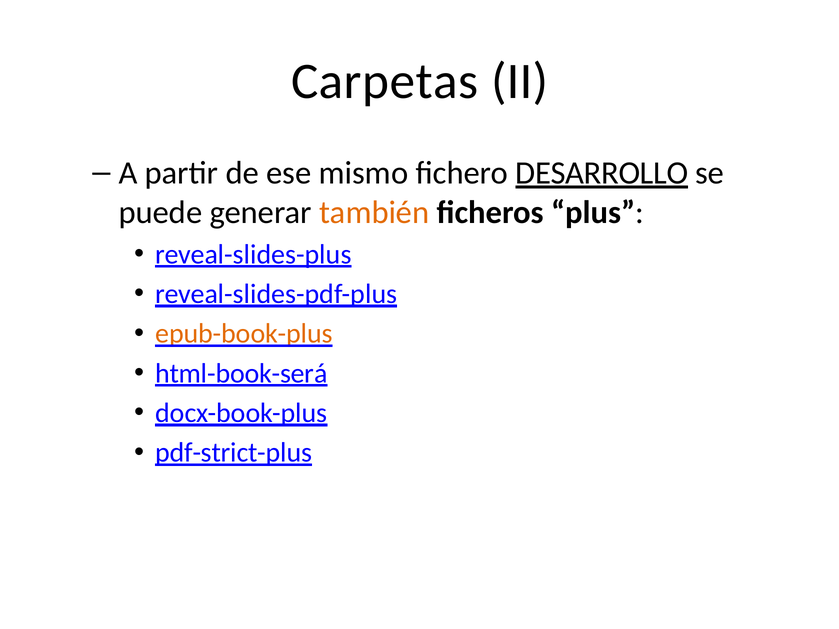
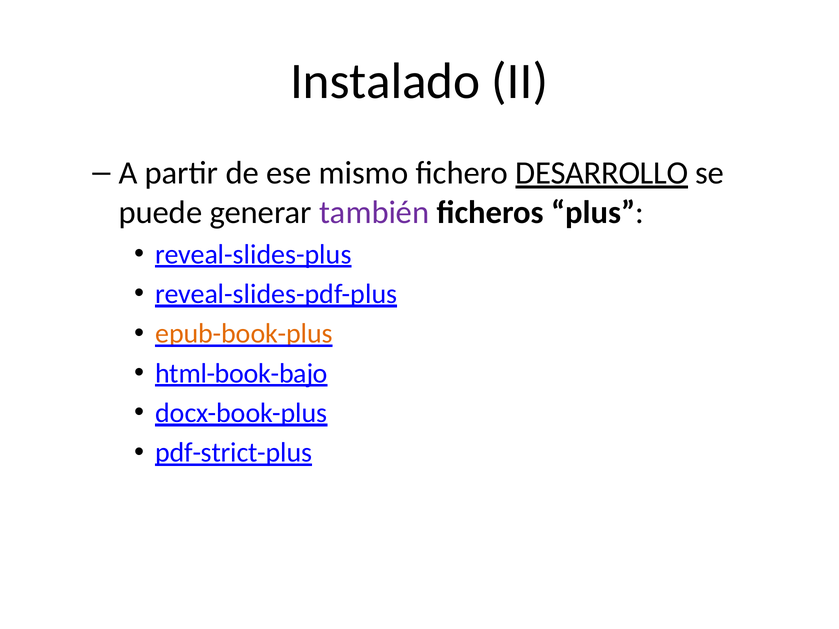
Carpetas: Carpetas -> Instalado
también colour: orange -> purple
html-book-será: html-book-será -> html-book-bajo
